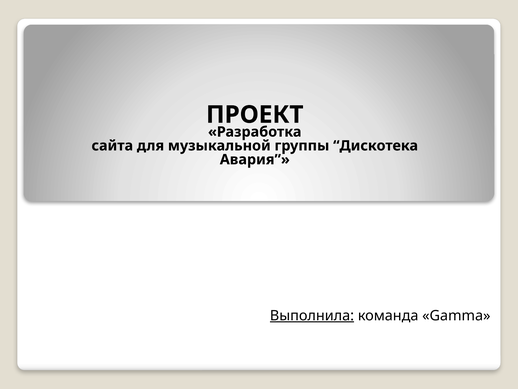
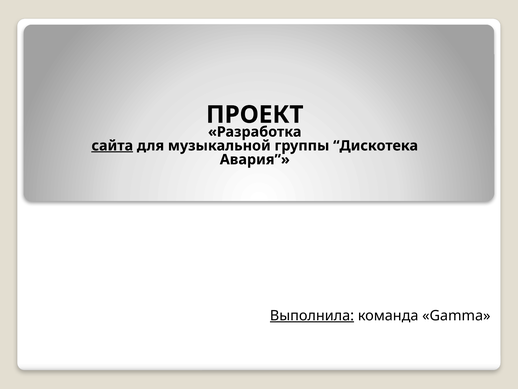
сайта underline: none -> present
